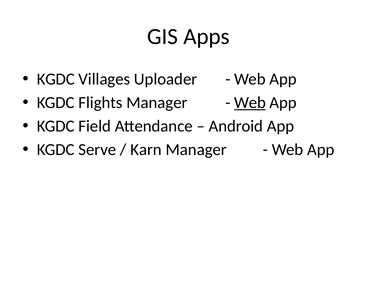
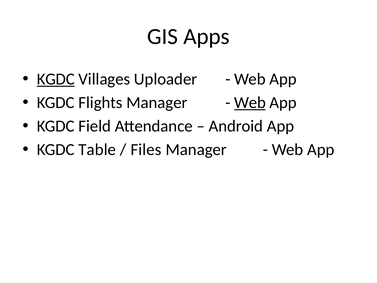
KGDC at (56, 79) underline: none -> present
Serve: Serve -> Table
Karn: Karn -> Files
